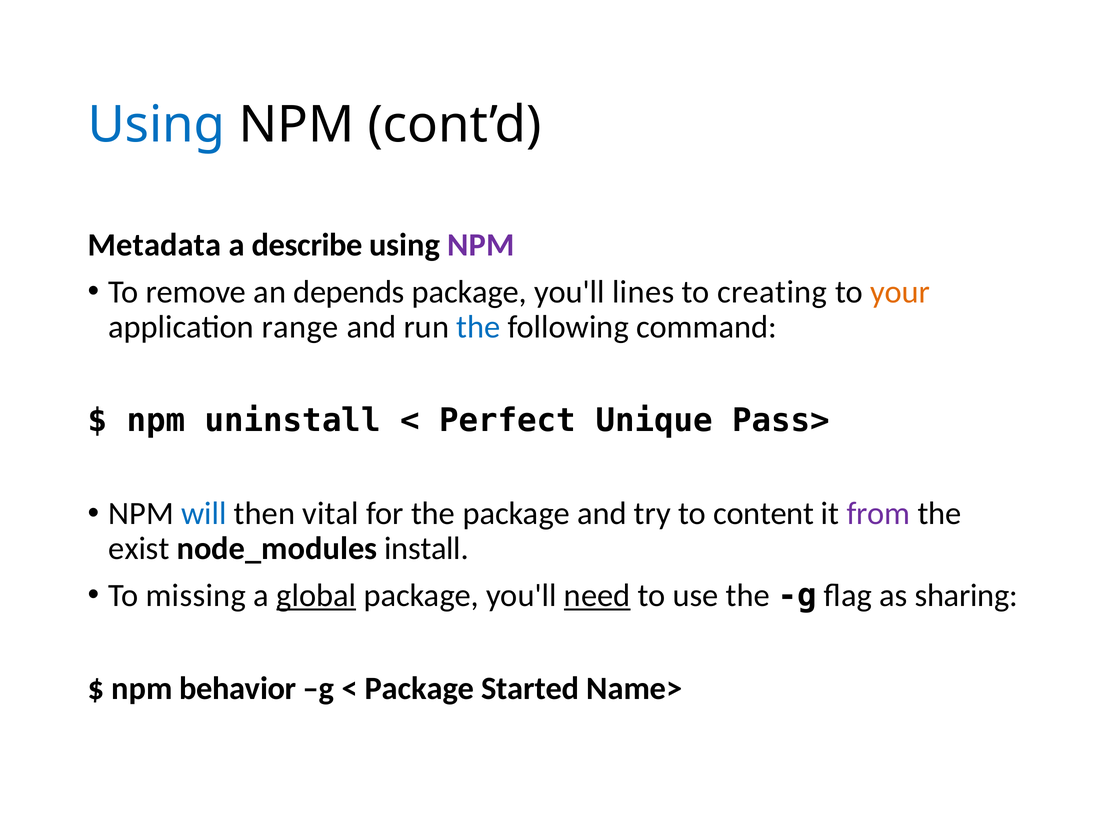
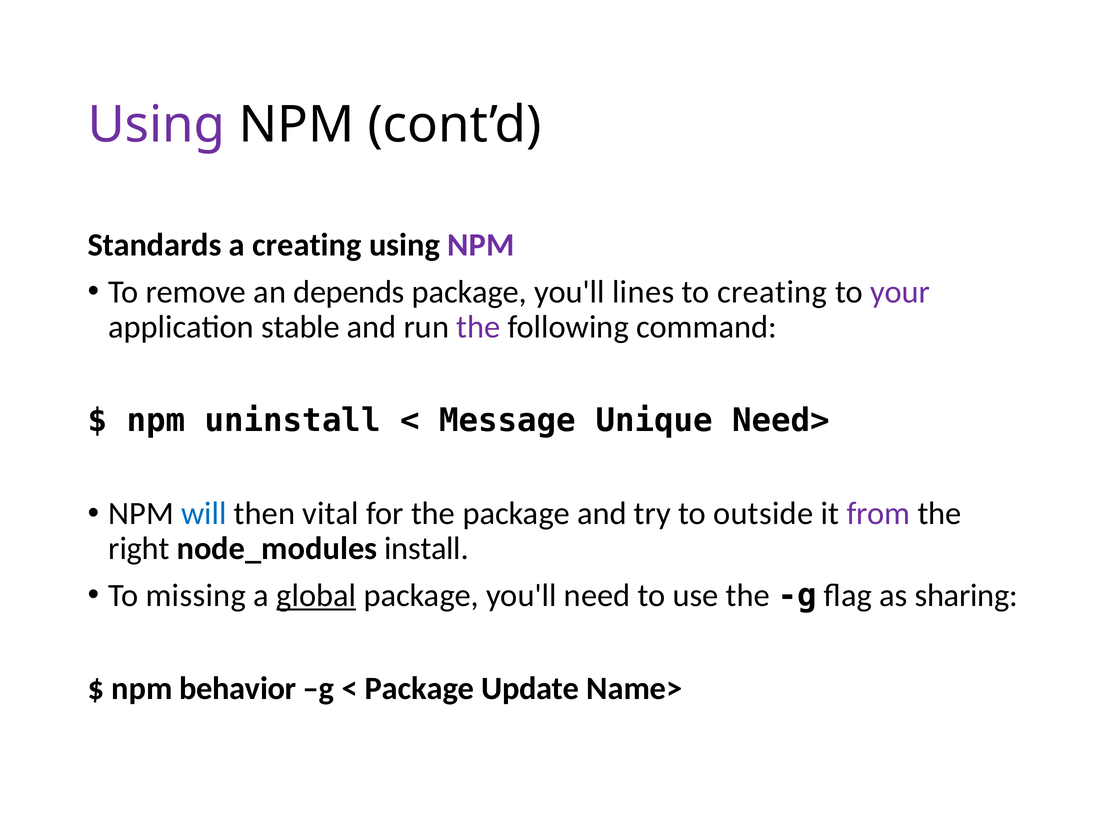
Using at (156, 125) colour: blue -> purple
Metadata: Metadata -> Standards
a describe: describe -> creating
your colour: orange -> purple
range: range -> stable
the at (478, 327) colour: blue -> purple
Perfect: Perfect -> Message
Pass>: Pass> -> Need>
content: content -> outside
exist: exist -> right
need underline: present -> none
Started: Started -> Update
